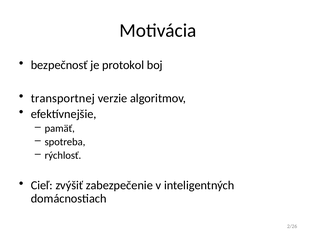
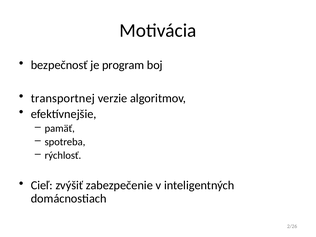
protokol: protokol -> program
